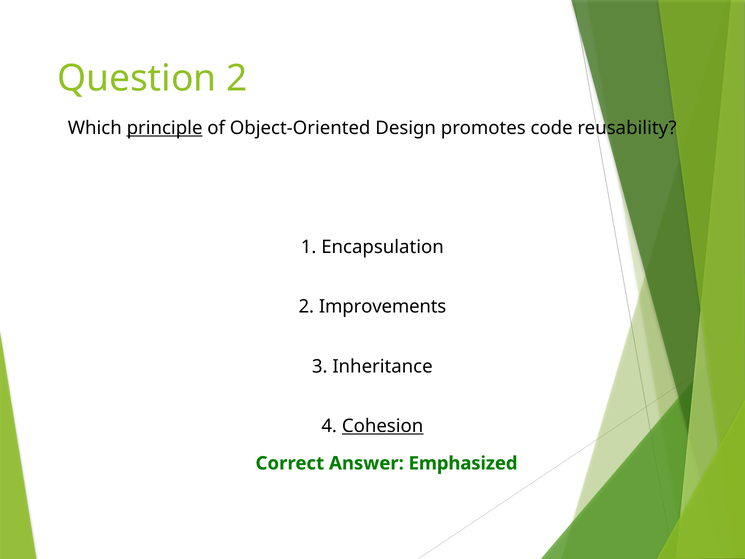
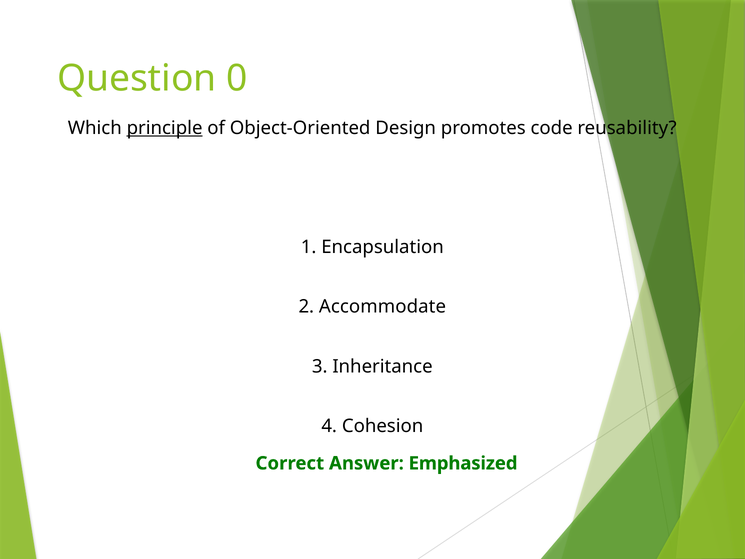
Question 2: 2 -> 0
Improvements: Improvements -> Accommodate
Cohesion underline: present -> none
